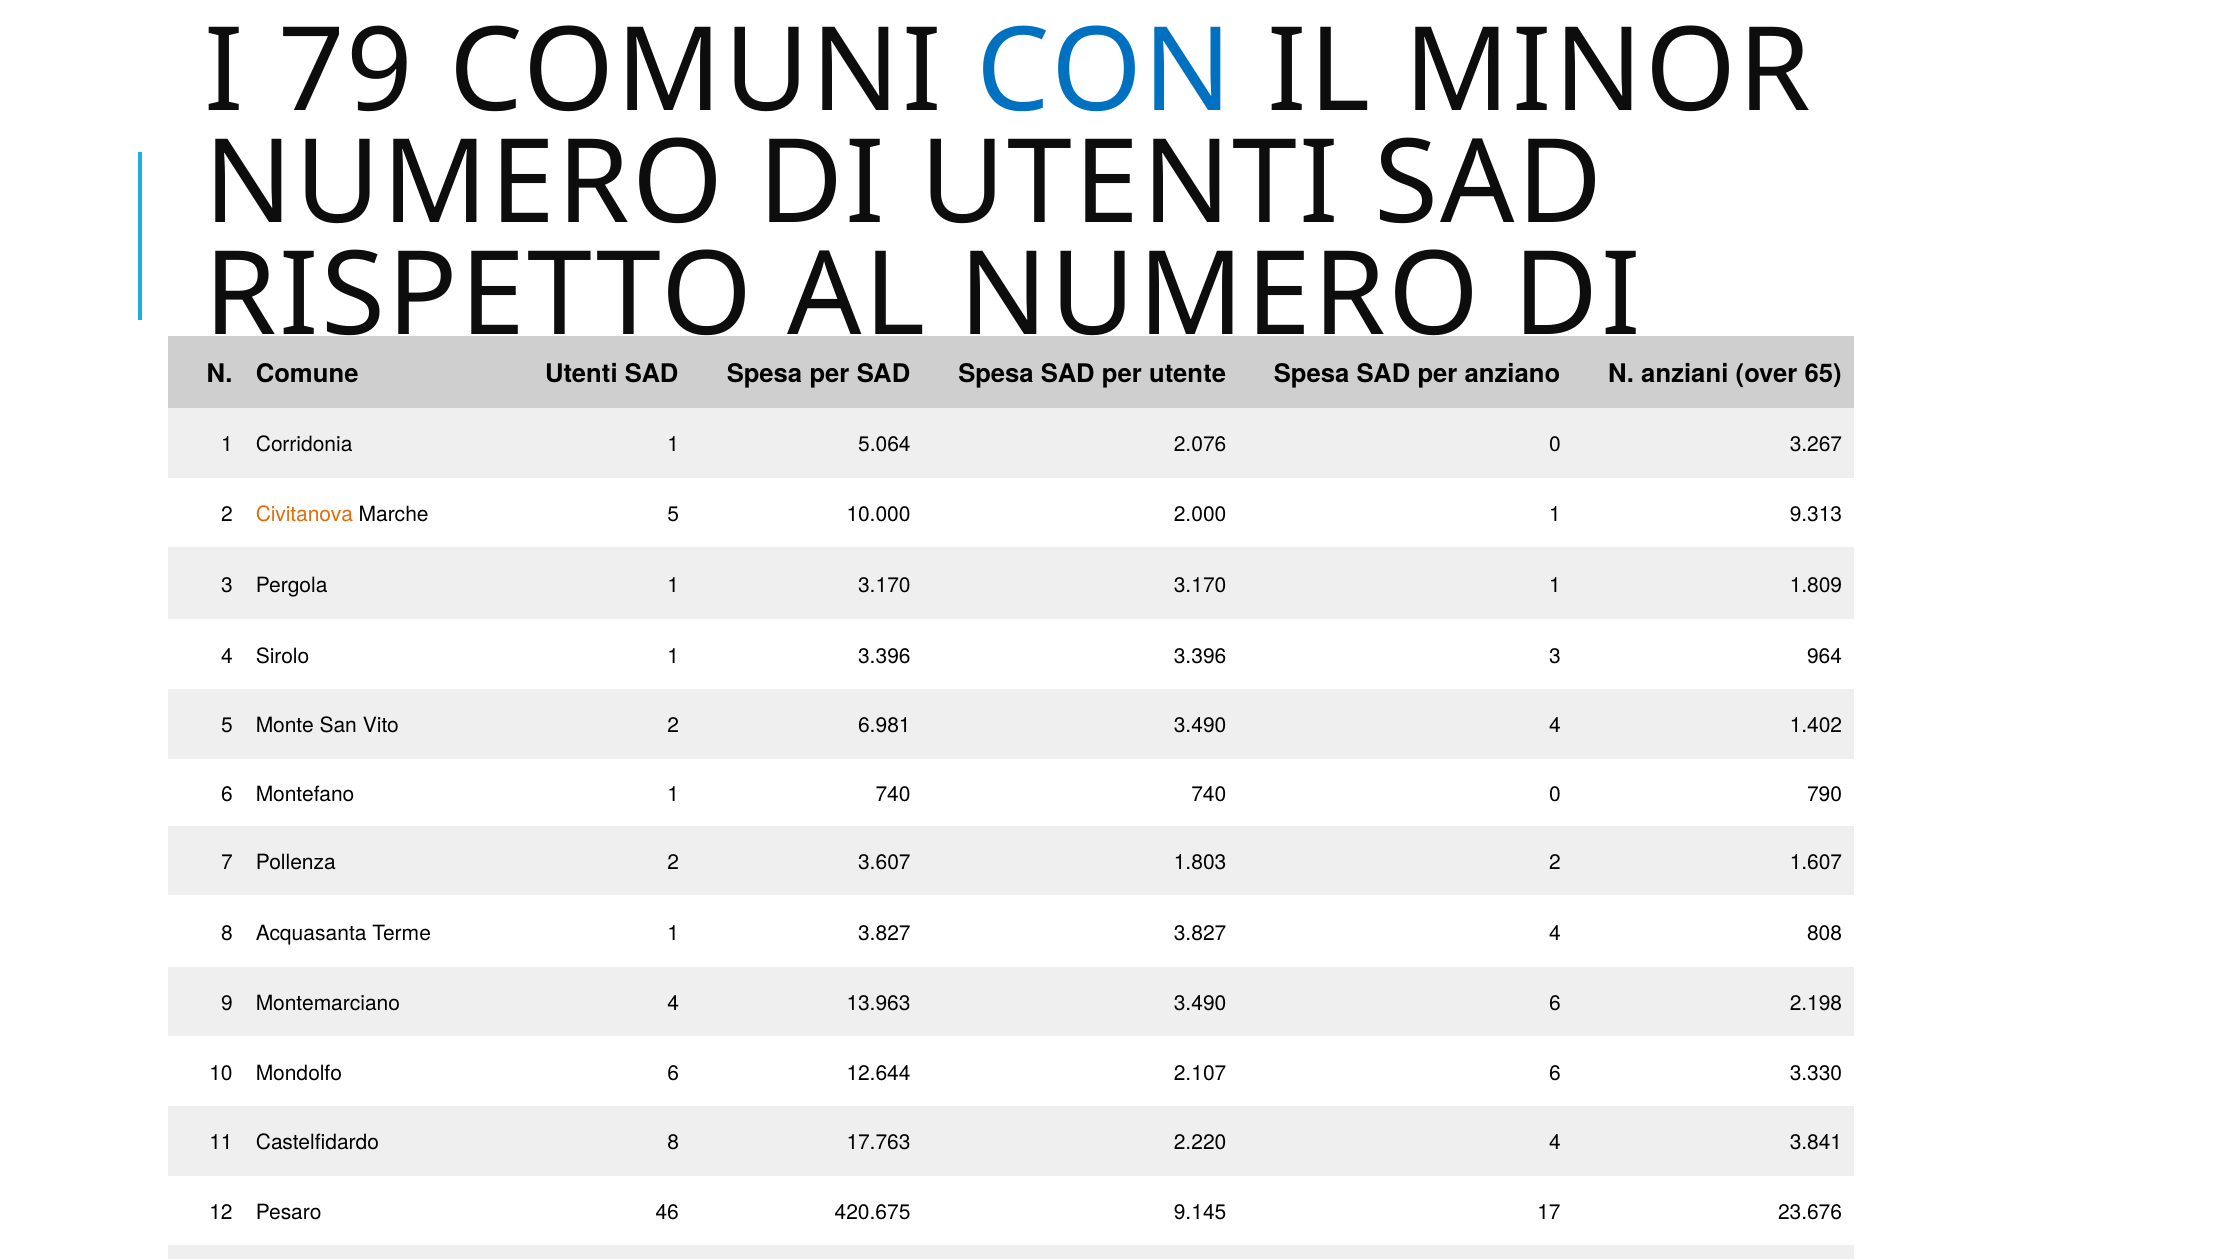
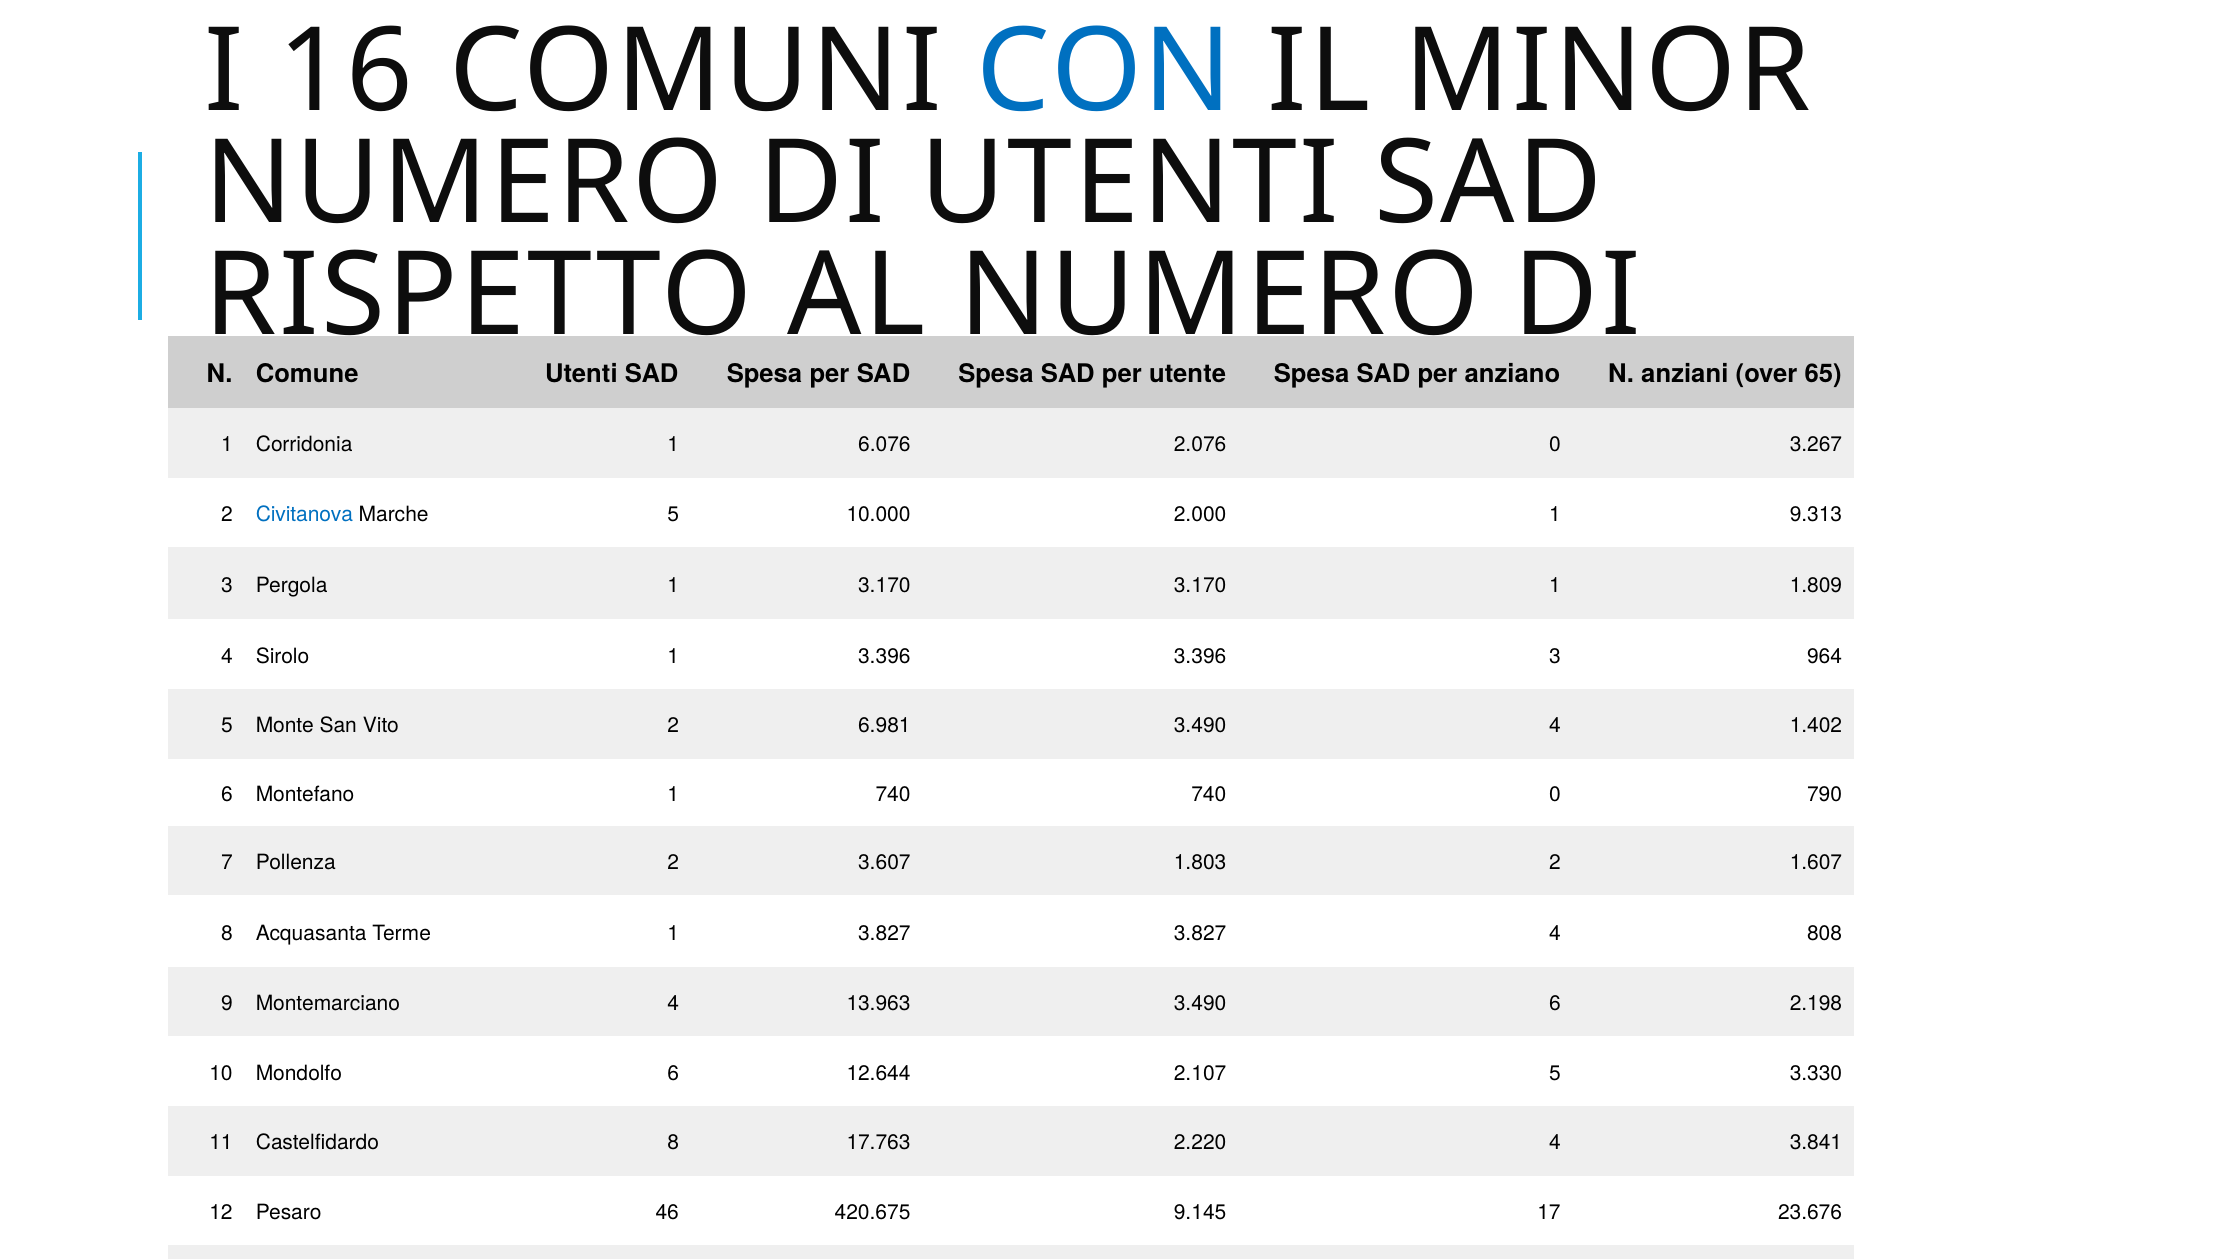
79: 79 -> 16
5.064: 5.064 -> 6.076
Civitanova colour: orange -> blue
2.107 6: 6 -> 5
